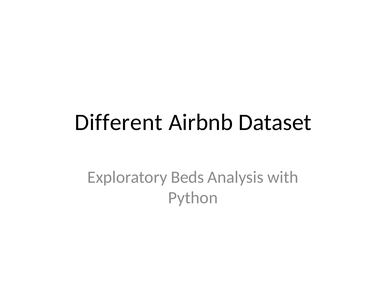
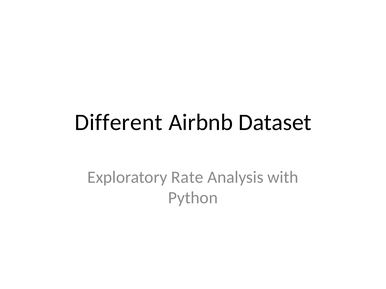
Beds: Beds -> Rate
